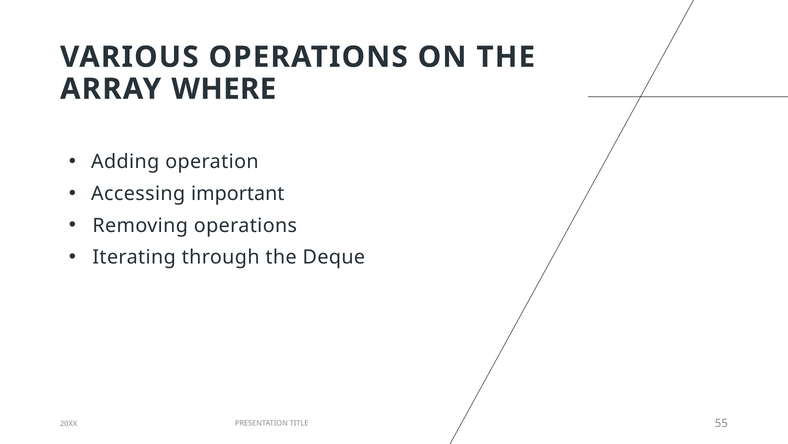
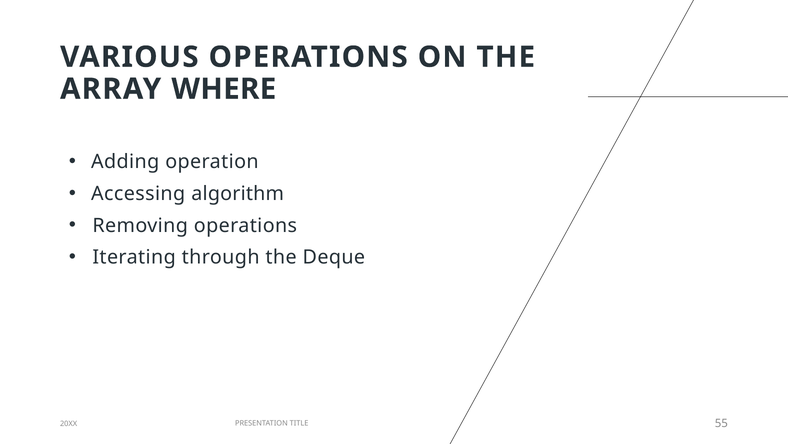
important: important -> algorithm
